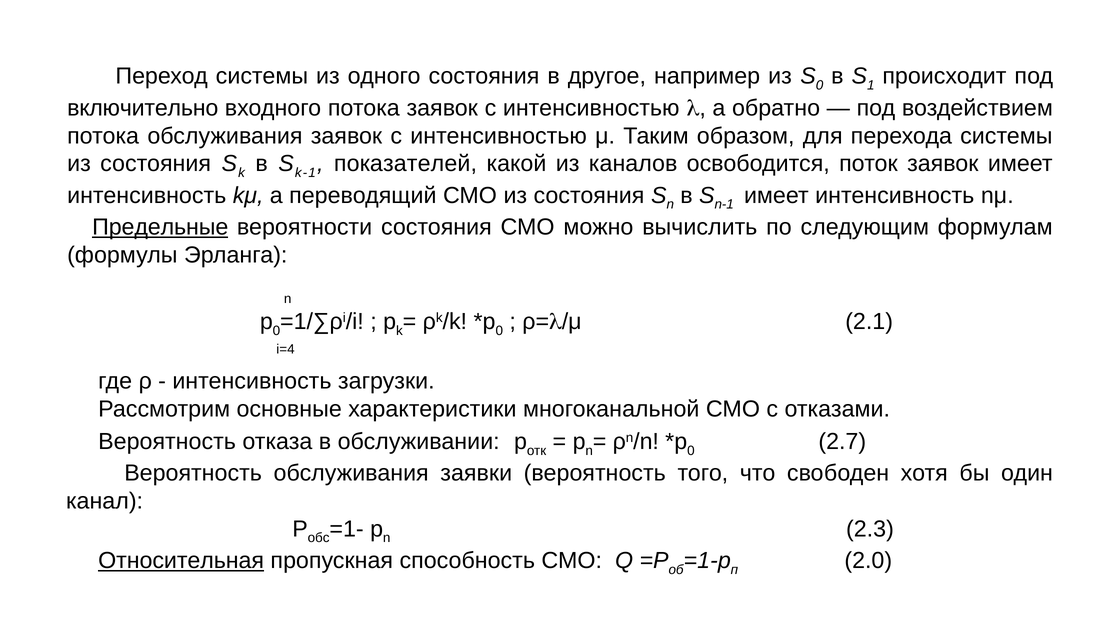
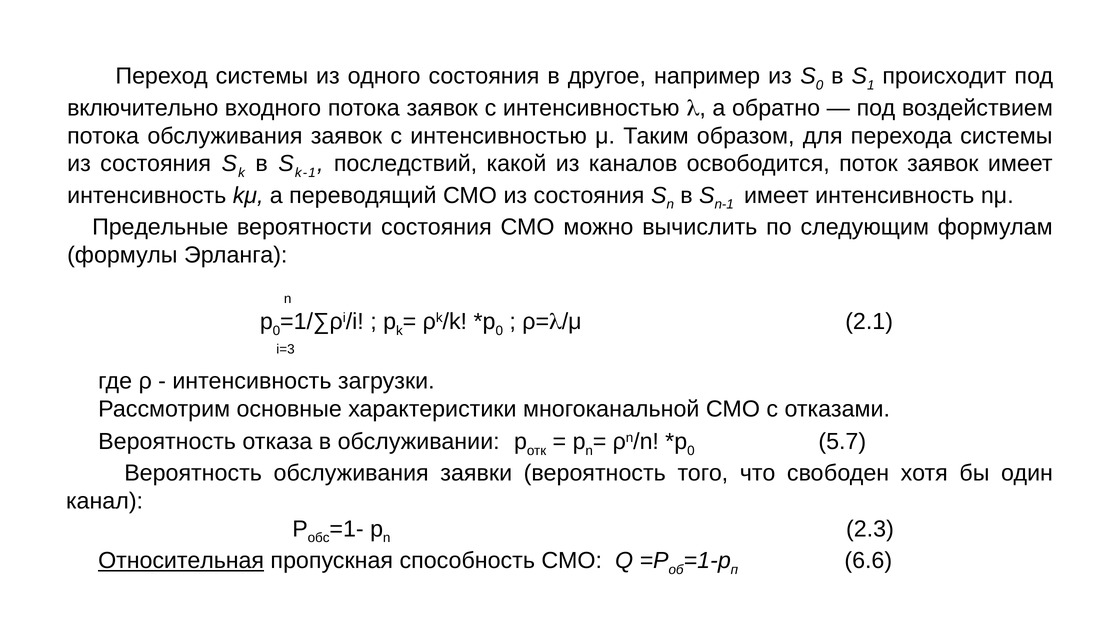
показателей: показателей -> последствий
Предельные underline: present -> none
i=4: i=4 -> i=3
2.7: 2.7 -> 5.7
2.0: 2.0 -> 6.6
